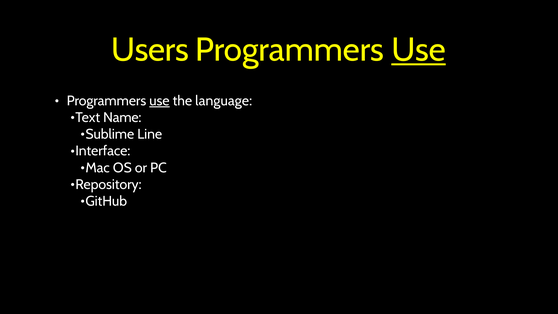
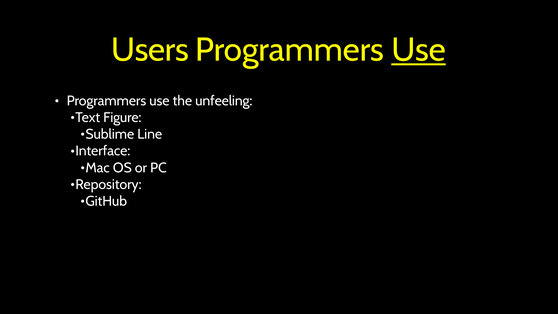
use at (159, 101) underline: present -> none
language: language -> unfeeling
Name: Name -> Figure
